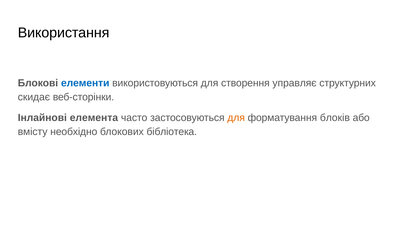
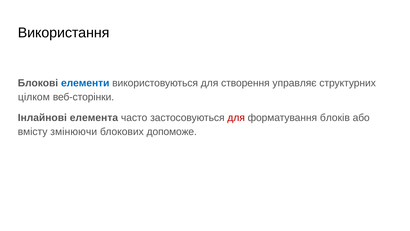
скидає: скидає -> цілком
для at (236, 118) colour: orange -> red
необхідно: необхідно -> змінюючи
бібліотека: бібліотека -> допоможе
